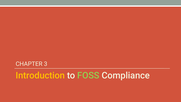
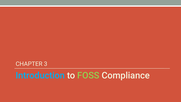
Introduction colour: yellow -> light blue
